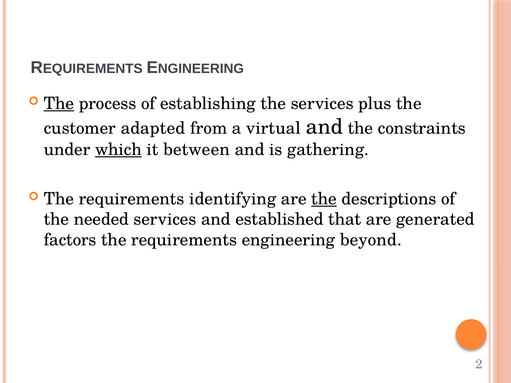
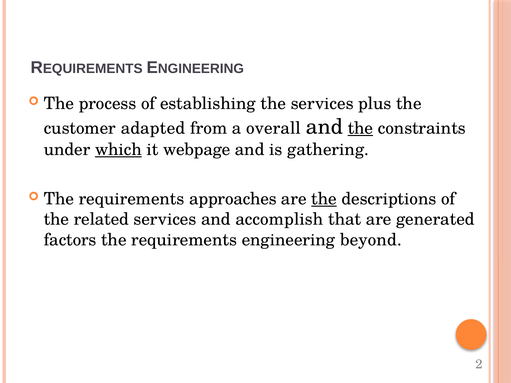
The at (59, 104) underline: present -> none
virtual: virtual -> overall
the at (360, 128) underline: none -> present
between: between -> webpage
identifying: identifying -> approaches
needed: needed -> related
established: established -> accomplish
